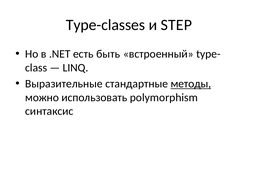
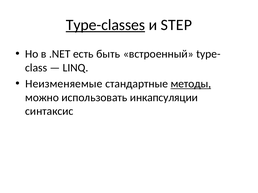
Type-classes underline: none -> present
Выразительные: Выразительные -> Неизменяемые
polymorphism: polymorphism -> инкапсуляции
